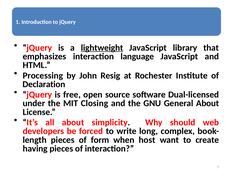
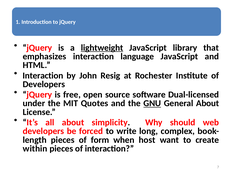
Processing at (43, 75): Processing -> Interaction
Declaration at (44, 84): Declaration -> Developers
Closing: Closing -> Quotes
GNU underline: none -> present
having: having -> within
